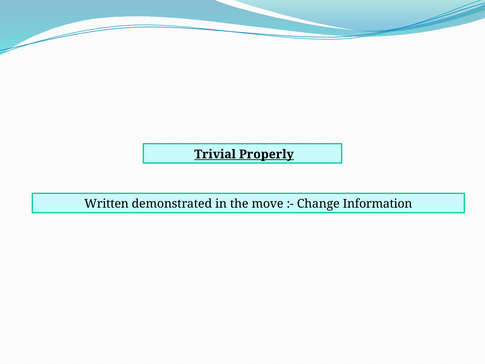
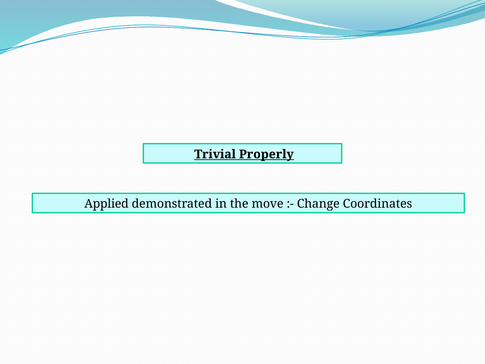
Written: Written -> Applied
Information: Information -> Coordinates
